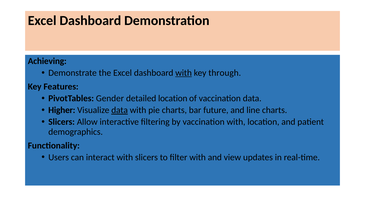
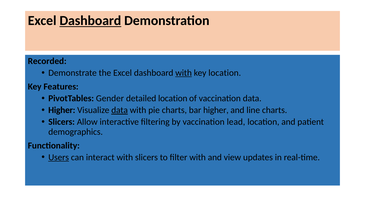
Dashboard at (90, 21) underline: none -> present
Achieving: Achieving -> Recorded
key through: through -> location
bar future: future -> higher
vaccination with: with -> lead
Users underline: none -> present
